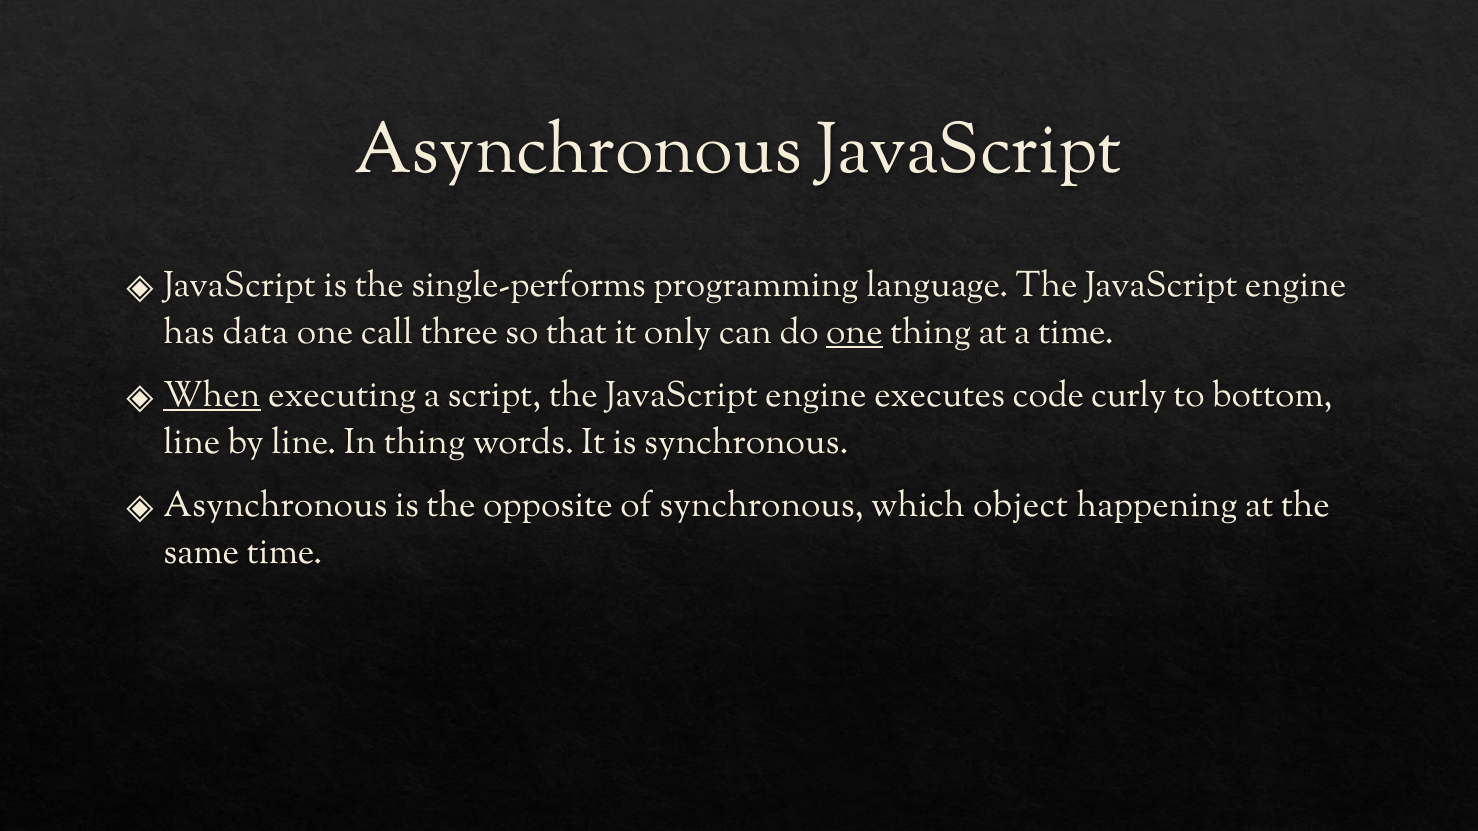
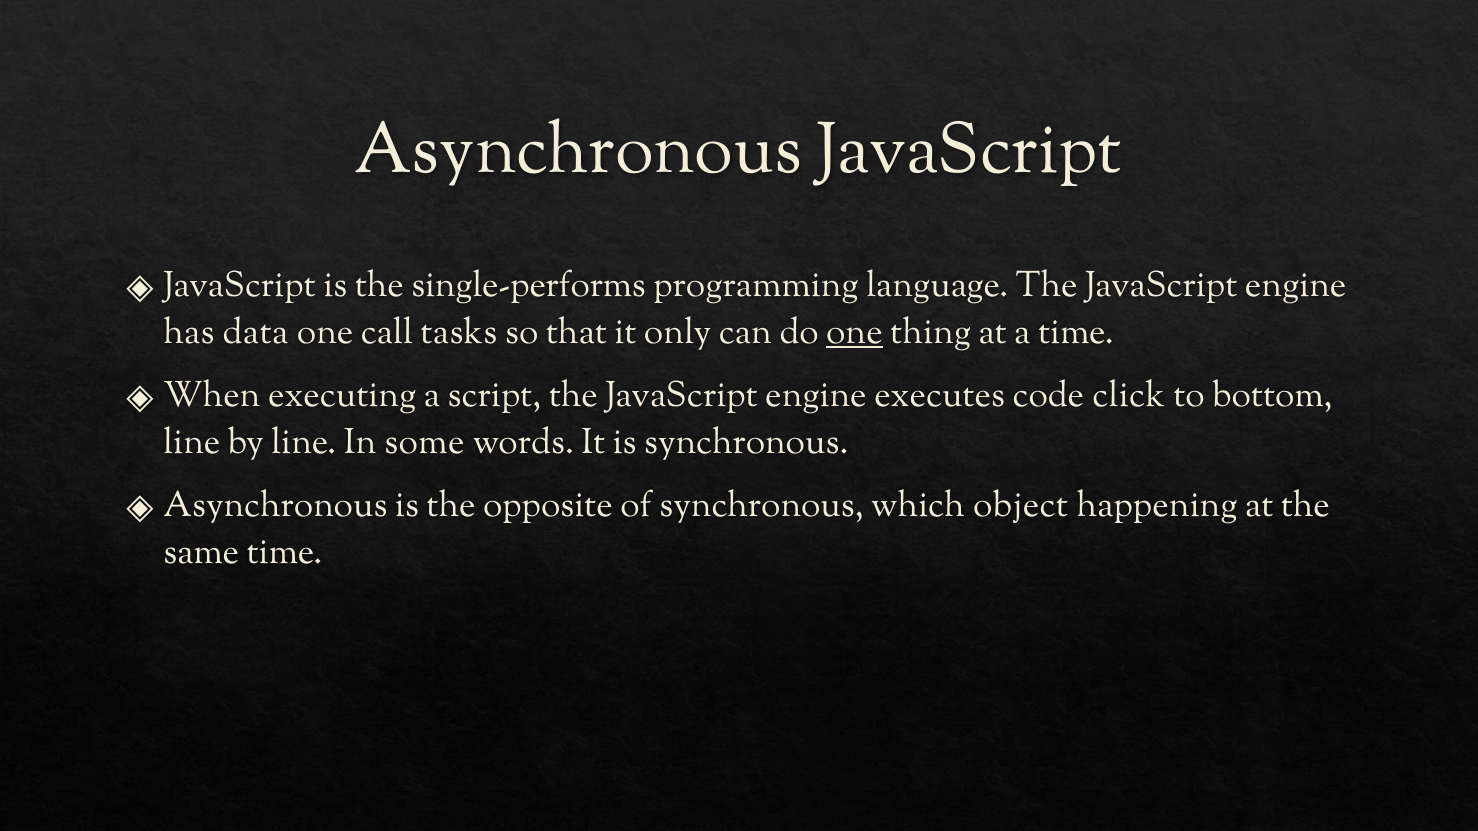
three: three -> tasks
When underline: present -> none
curly: curly -> click
In thing: thing -> some
